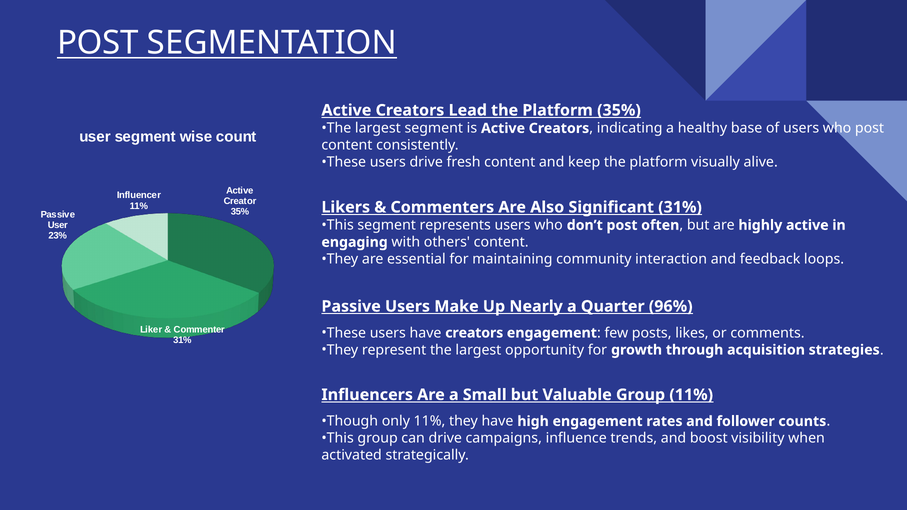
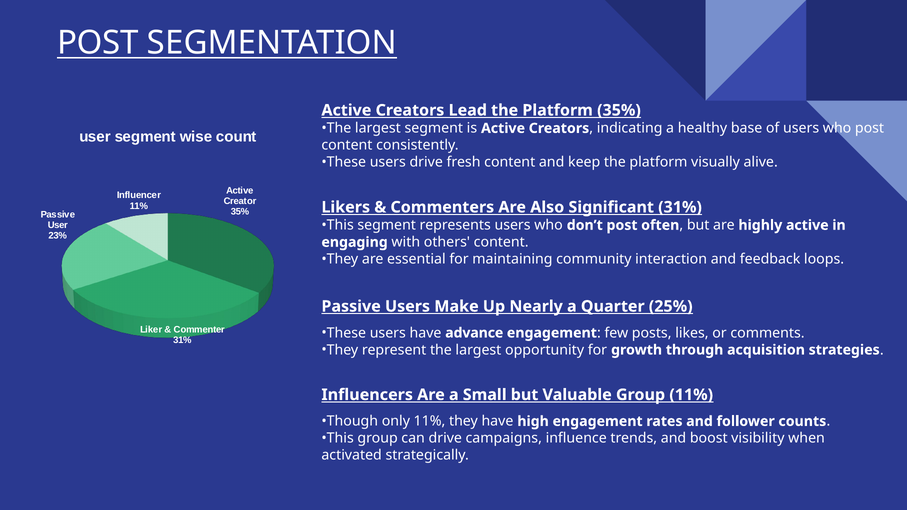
96%: 96% -> 25%
have creators: creators -> advance
